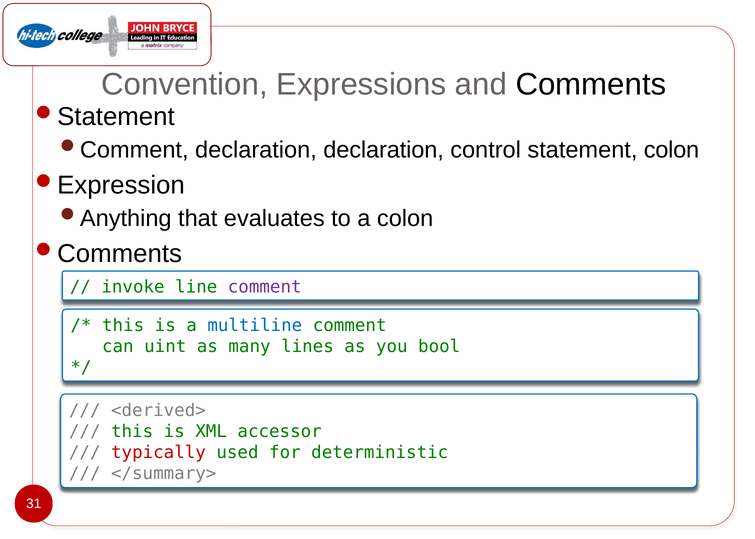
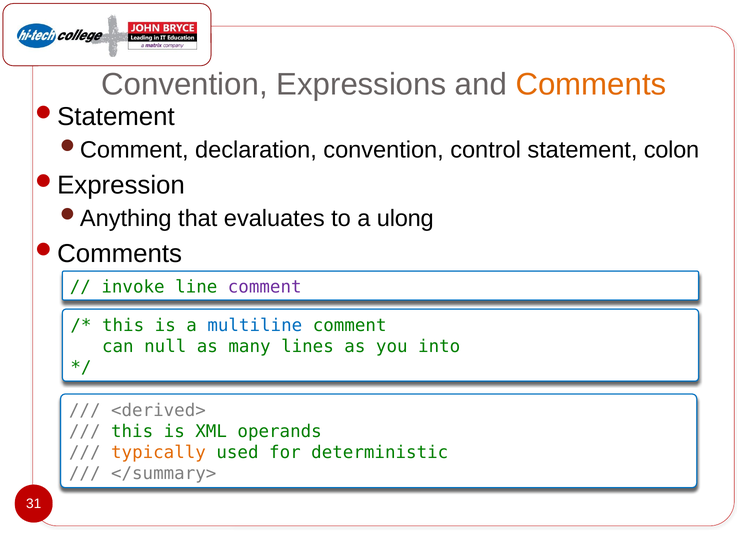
Comments colour: black -> orange
declaration declaration: declaration -> convention
a colon: colon -> ulong
uint: uint -> null
bool: bool -> into
accessor: accessor -> operands
typically colour: red -> orange
